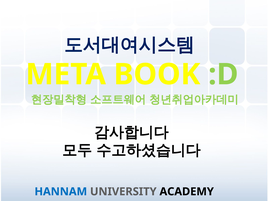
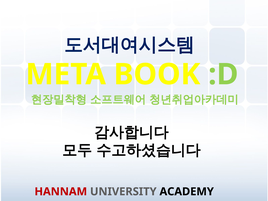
HANNAM colour: blue -> red
